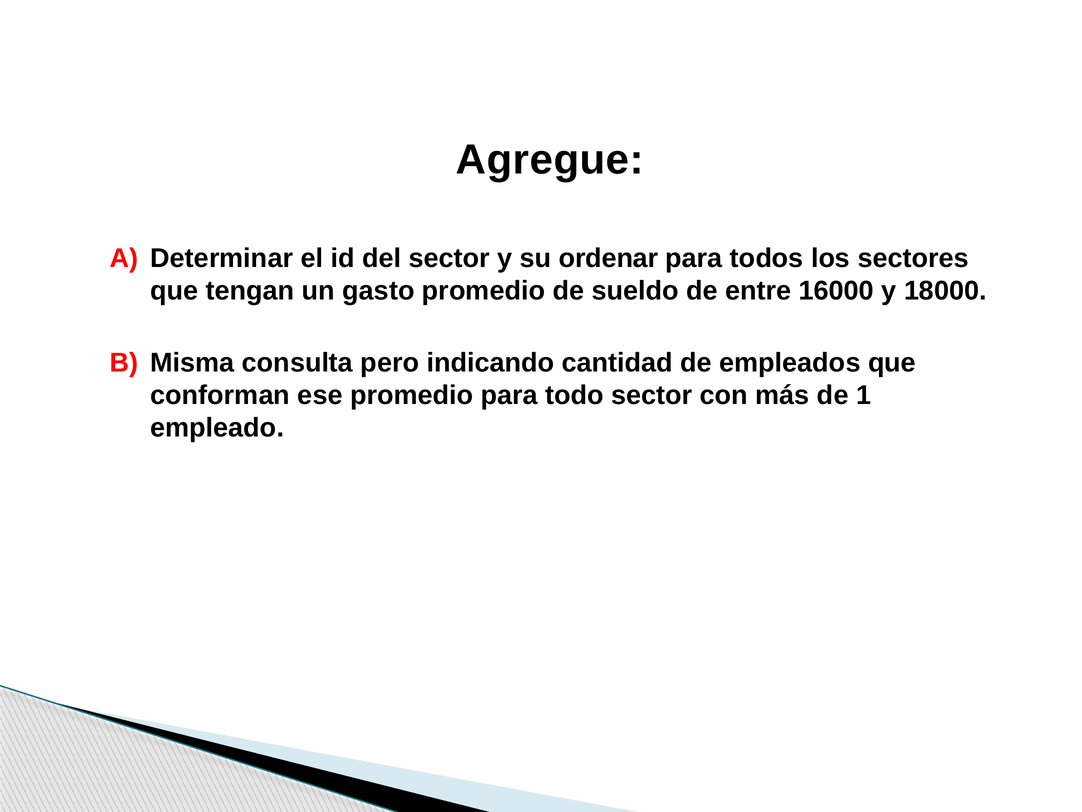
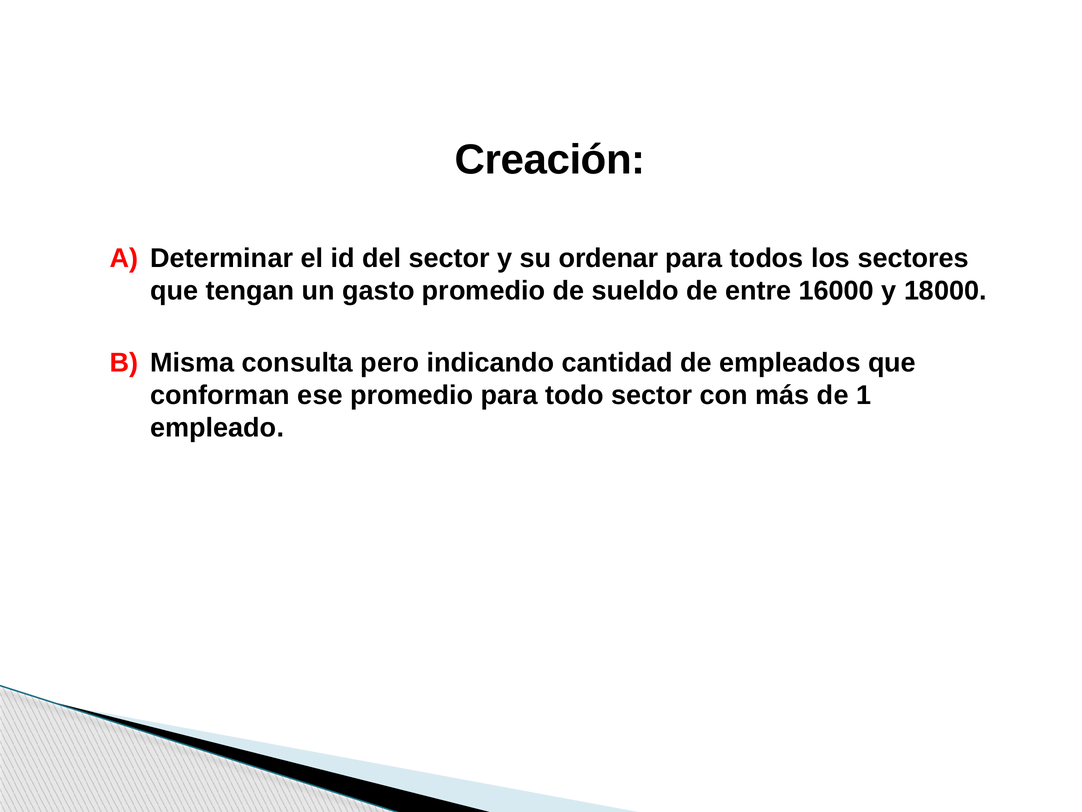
Agregue: Agregue -> Creación
